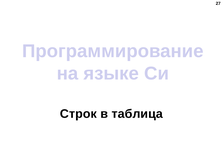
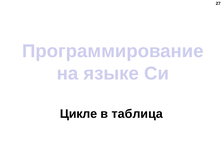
Строк: Строк -> Цикле
